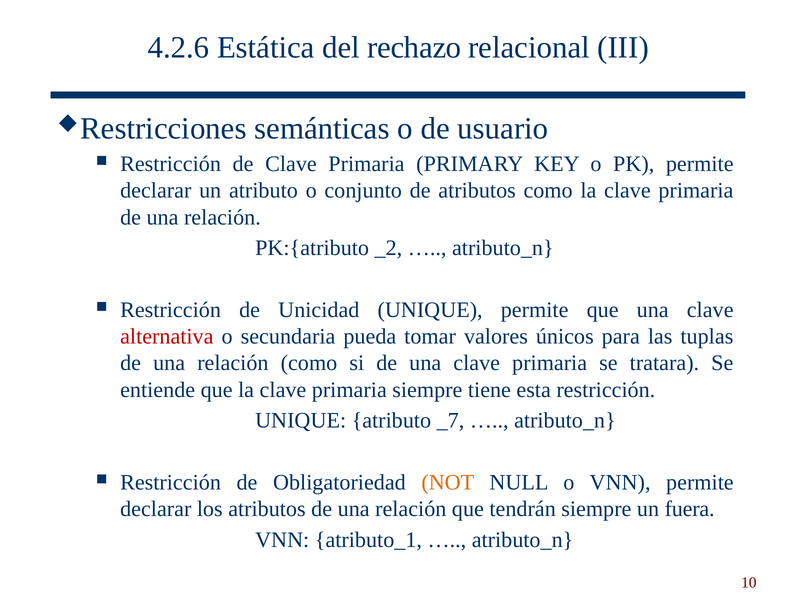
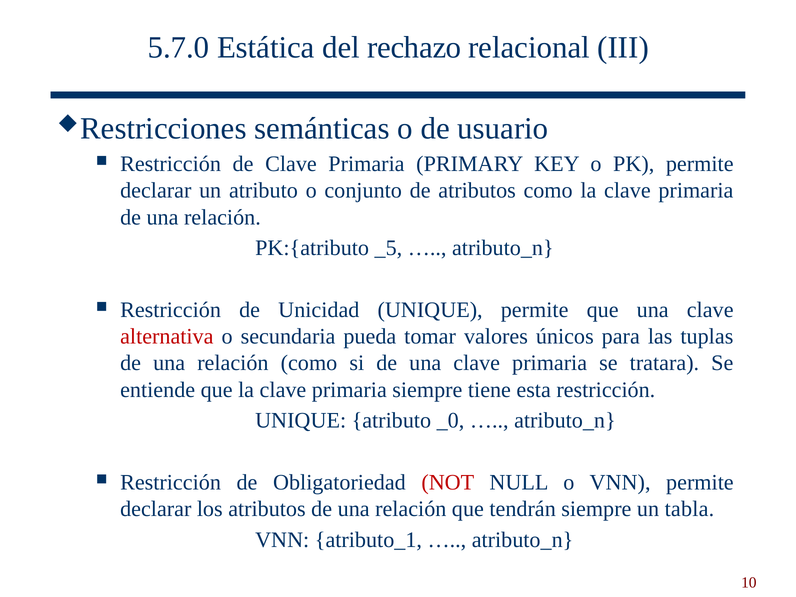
4.2.6: 4.2.6 -> 5.7.0
_2: _2 -> _5
_7: _7 -> _0
NOT colour: orange -> red
fuera: fuera -> tabla
